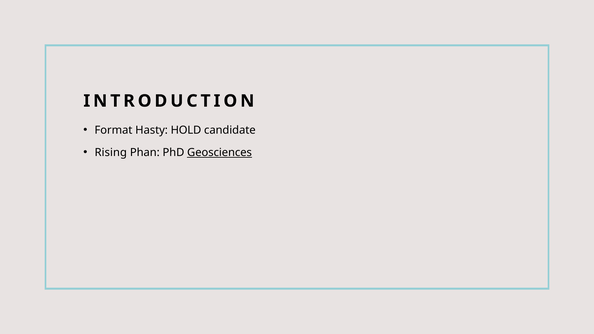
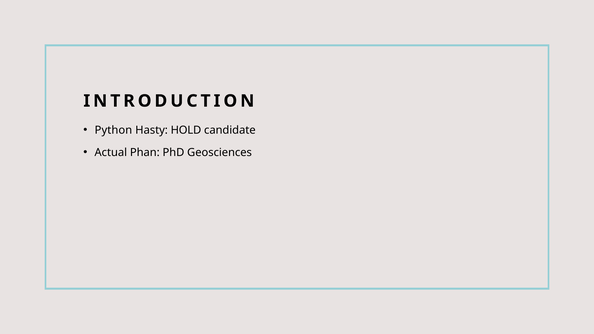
Format: Format -> Python
Rising: Rising -> Actual
Geosciences underline: present -> none
